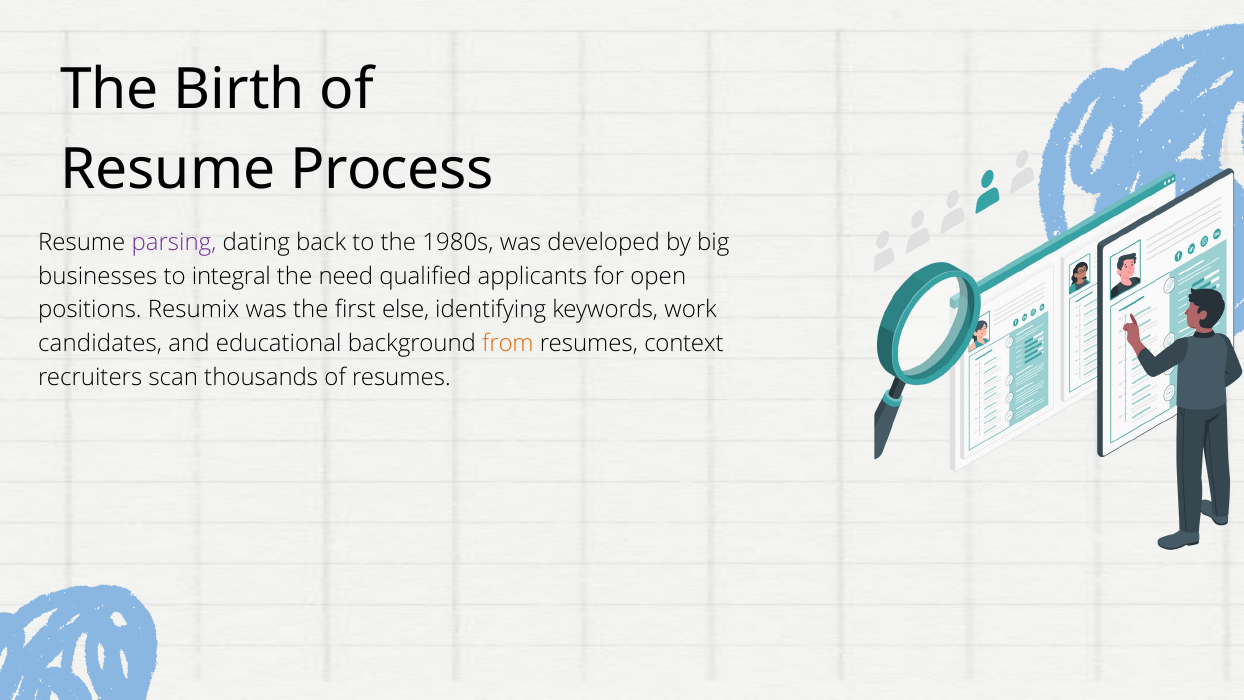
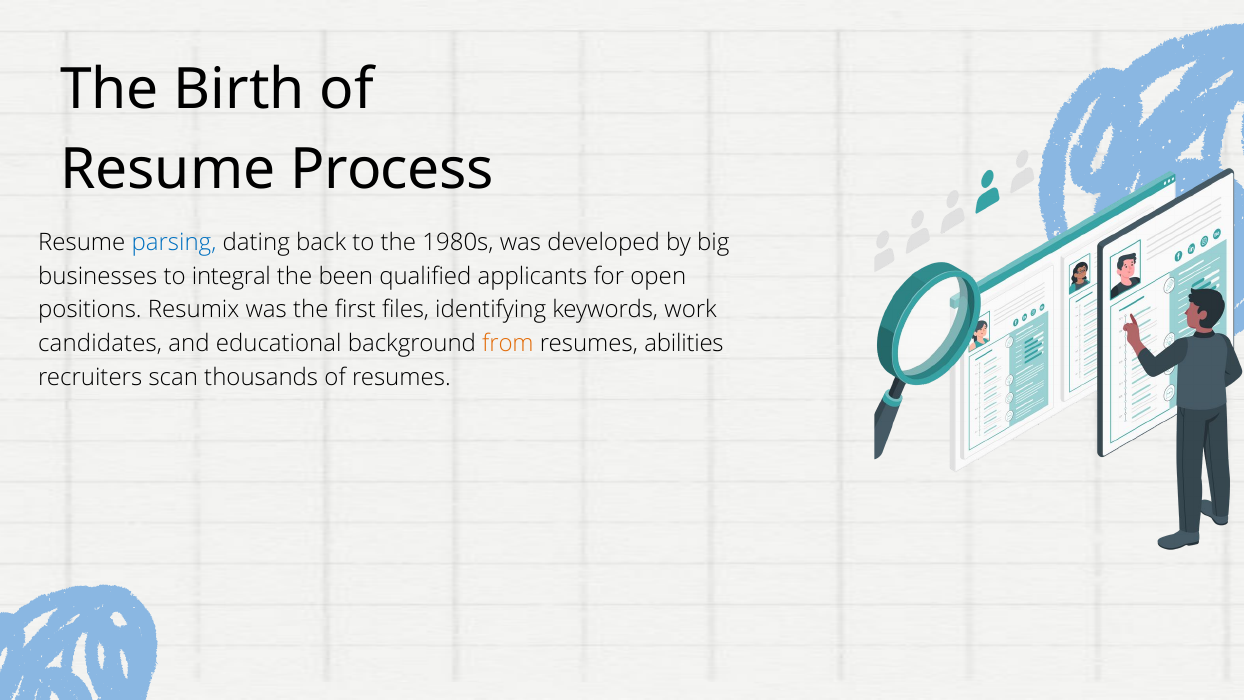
parsing colour: purple -> blue
need: need -> been
else: else -> files
context: context -> abilities
